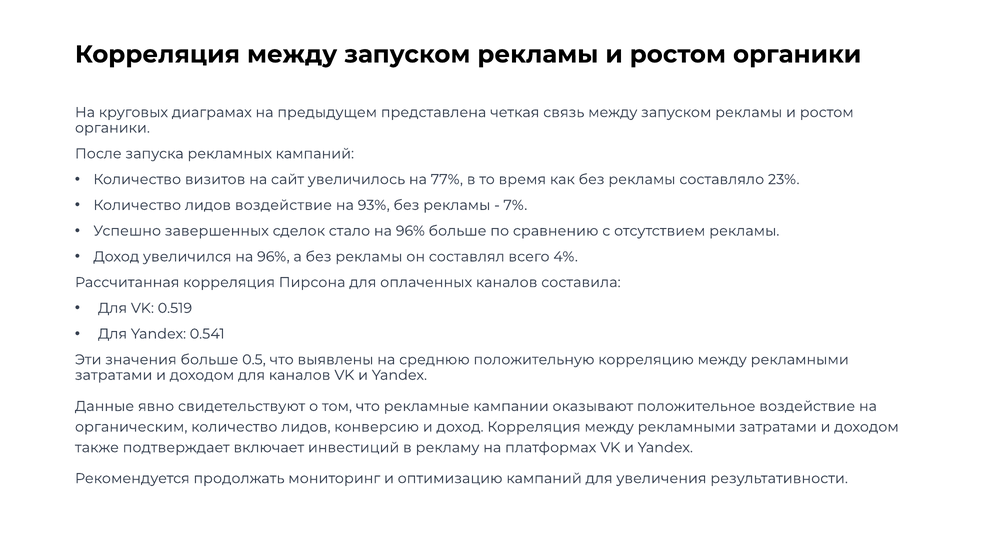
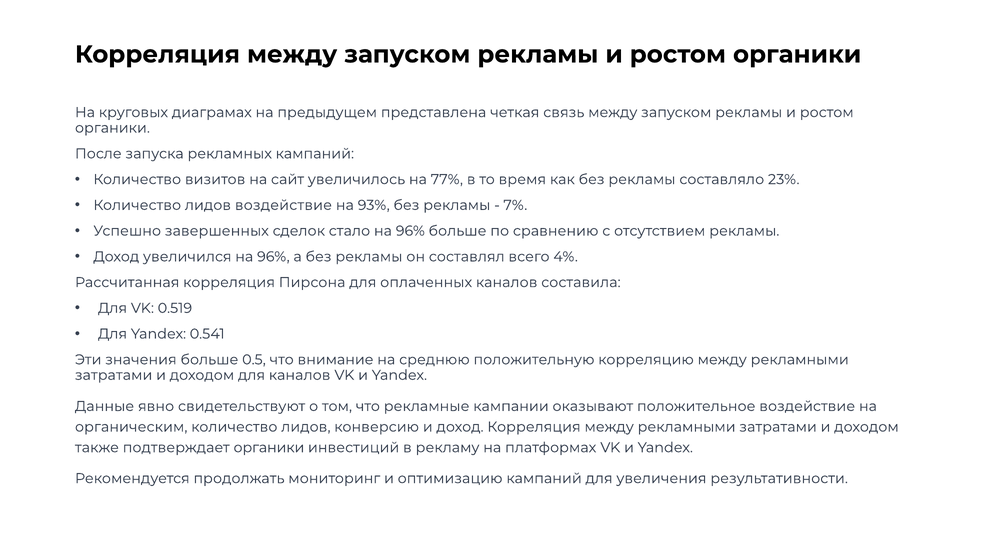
выявлены: выявлены -> внимание
подтверждает включает: включает -> органики
